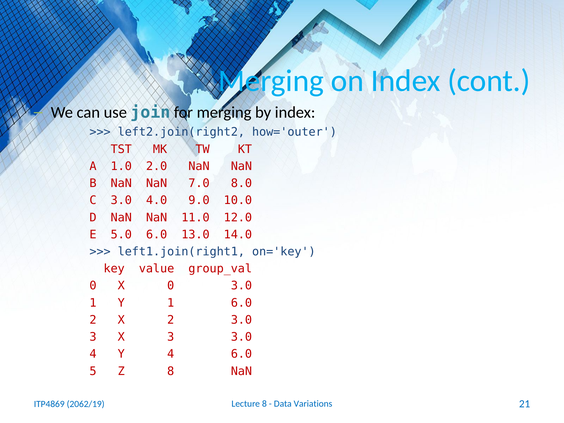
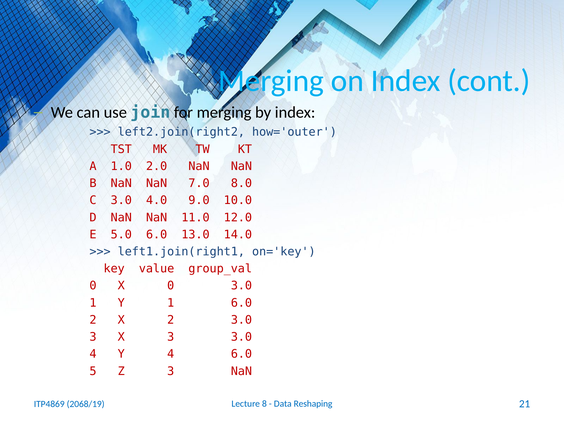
Z 8: 8 -> 3
Variations: Variations -> Reshaping
2062/19: 2062/19 -> 2068/19
